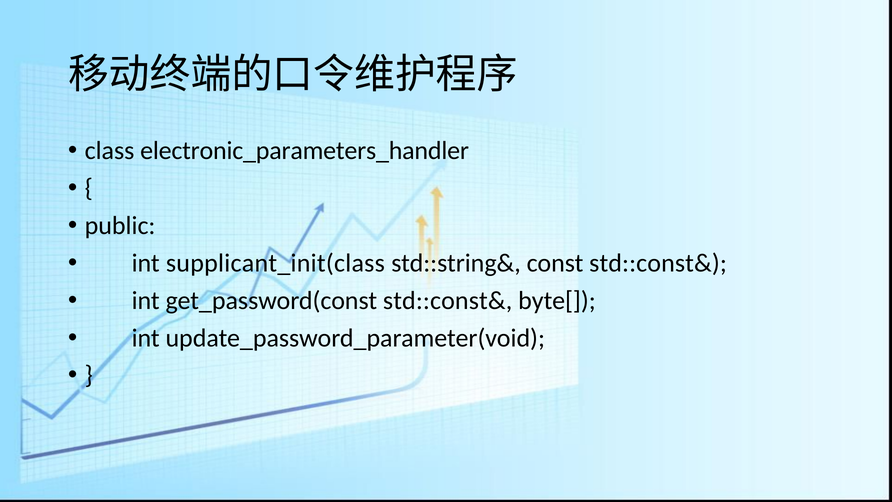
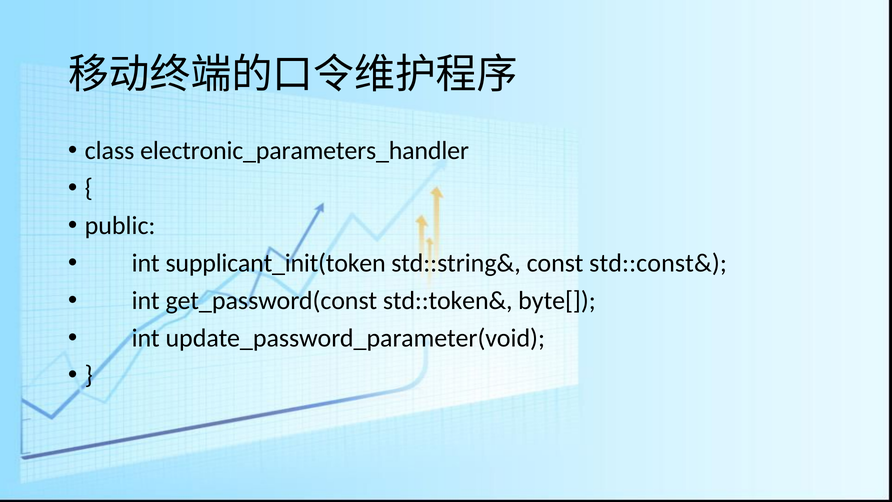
supplicant_init(class: supplicant_init(class -> supplicant_init(token
get_password(const std::const&: std::const& -> std::token&
